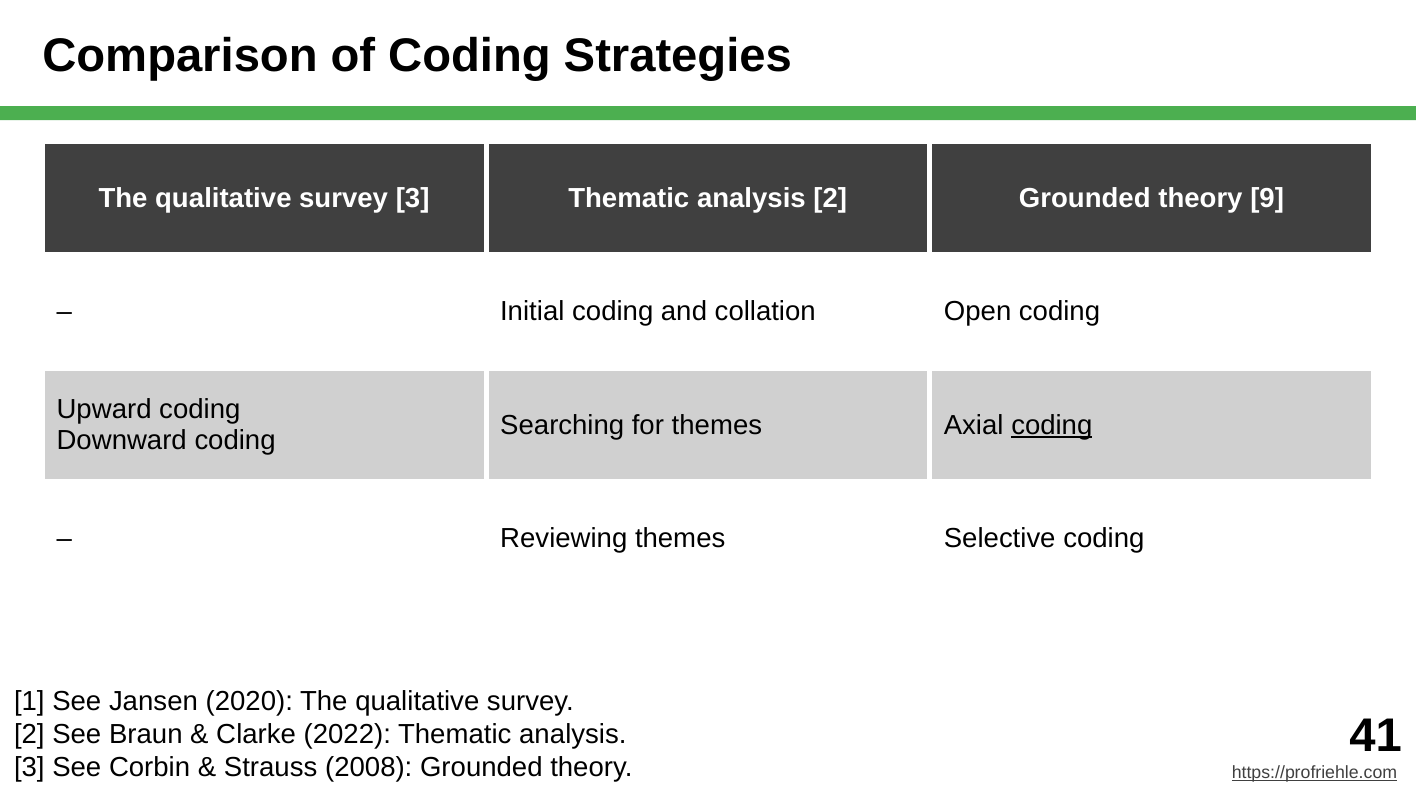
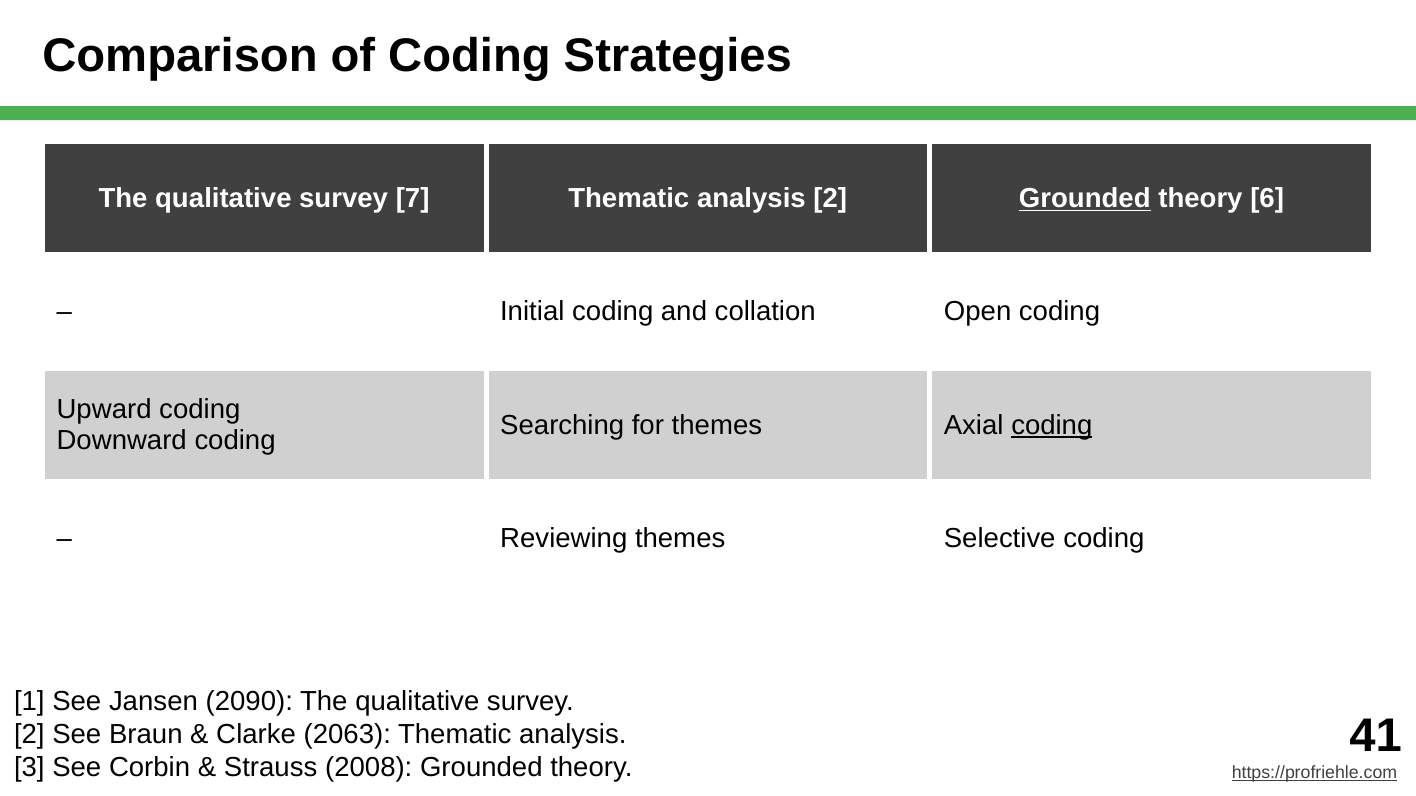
survey 3: 3 -> 7
Grounded at (1085, 199) underline: none -> present
9: 9 -> 6
2020: 2020 -> 2090
2022: 2022 -> 2063
